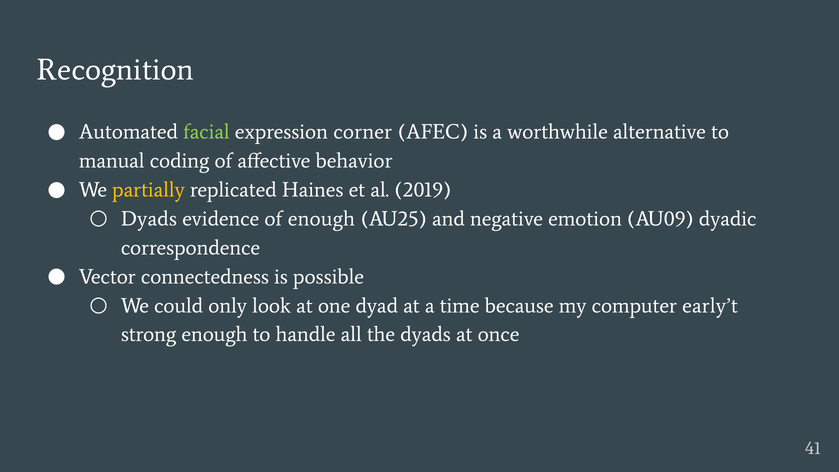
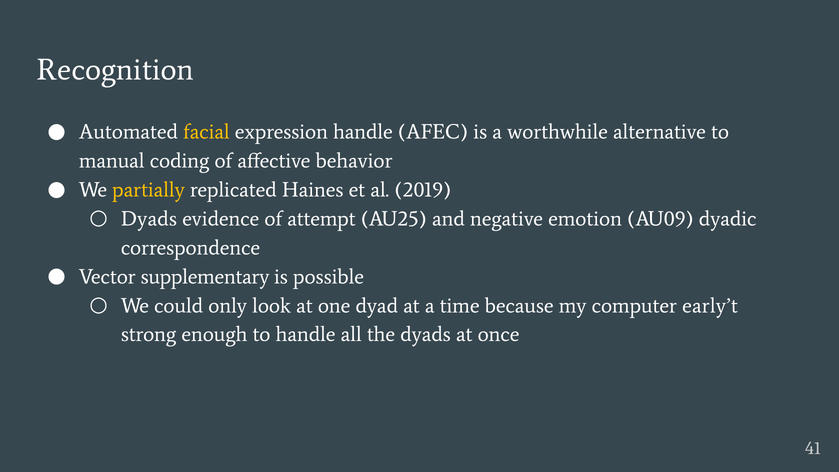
facial colour: light green -> yellow
expression corner: corner -> handle
of enough: enough -> attempt
connectedness: connectedness -> supplementary
